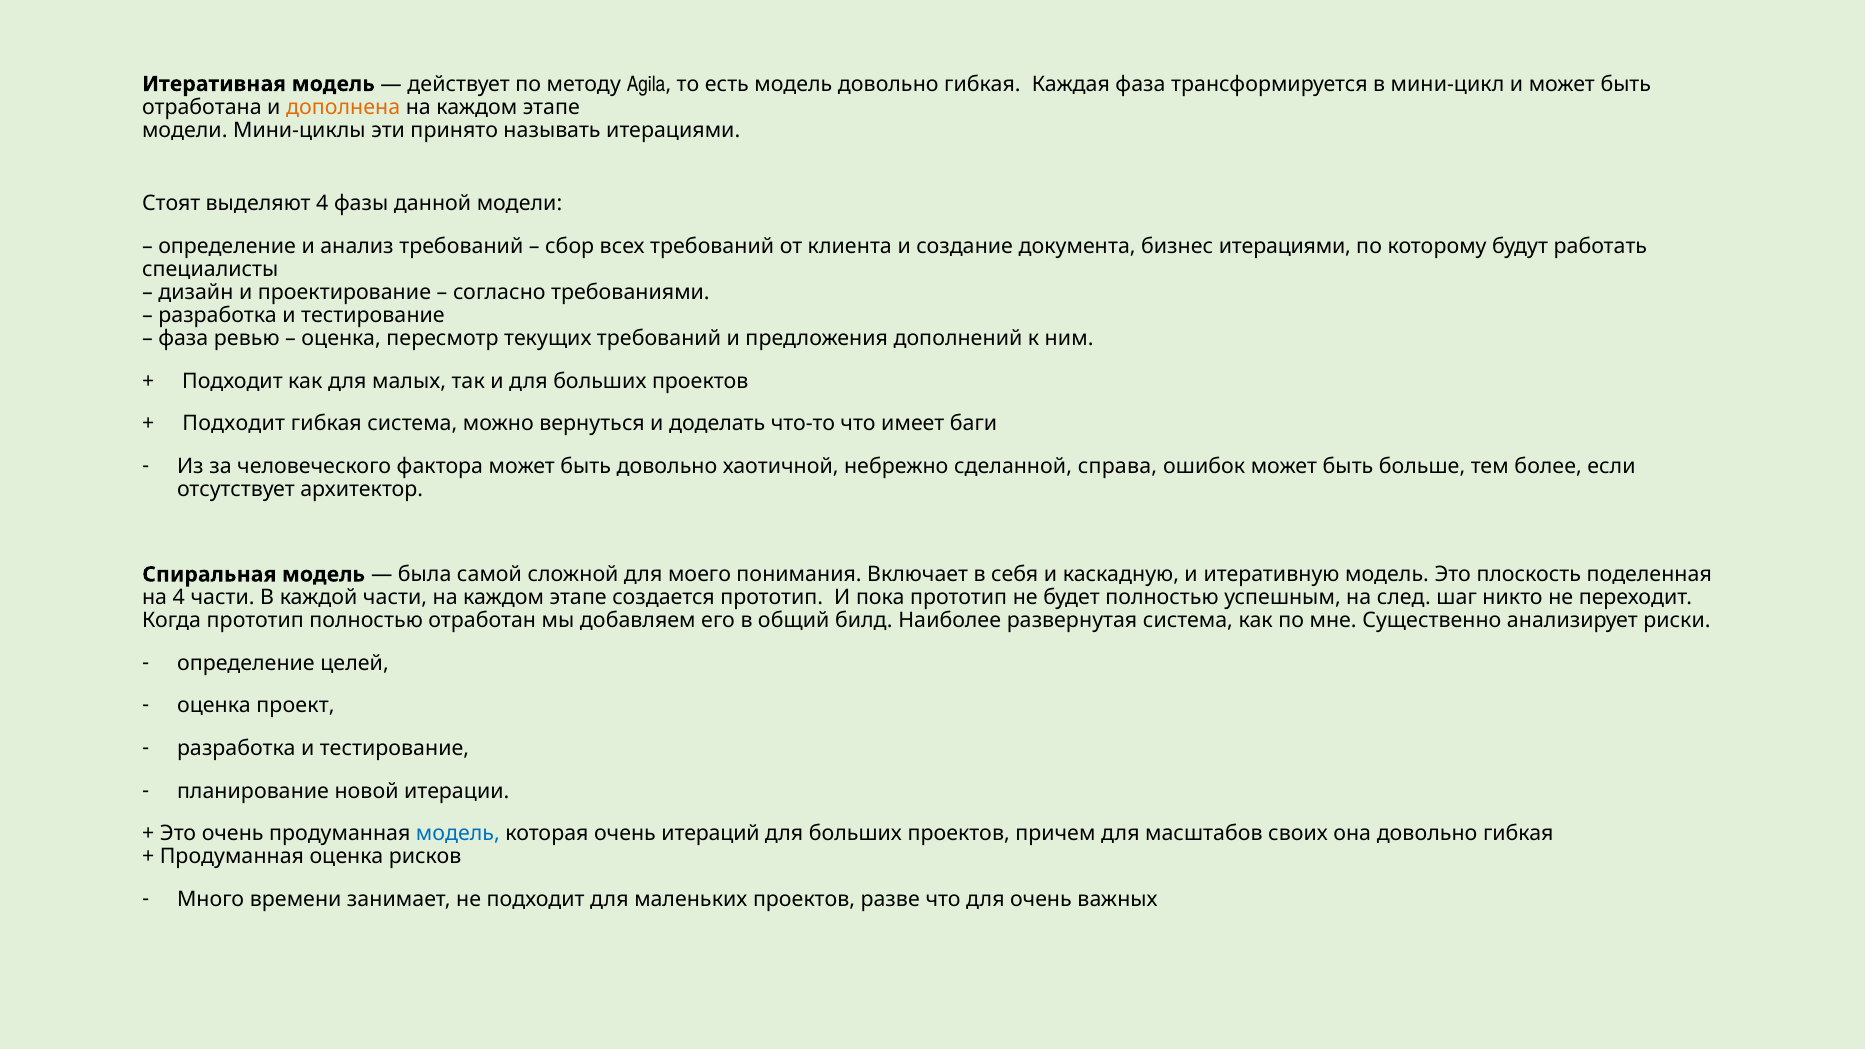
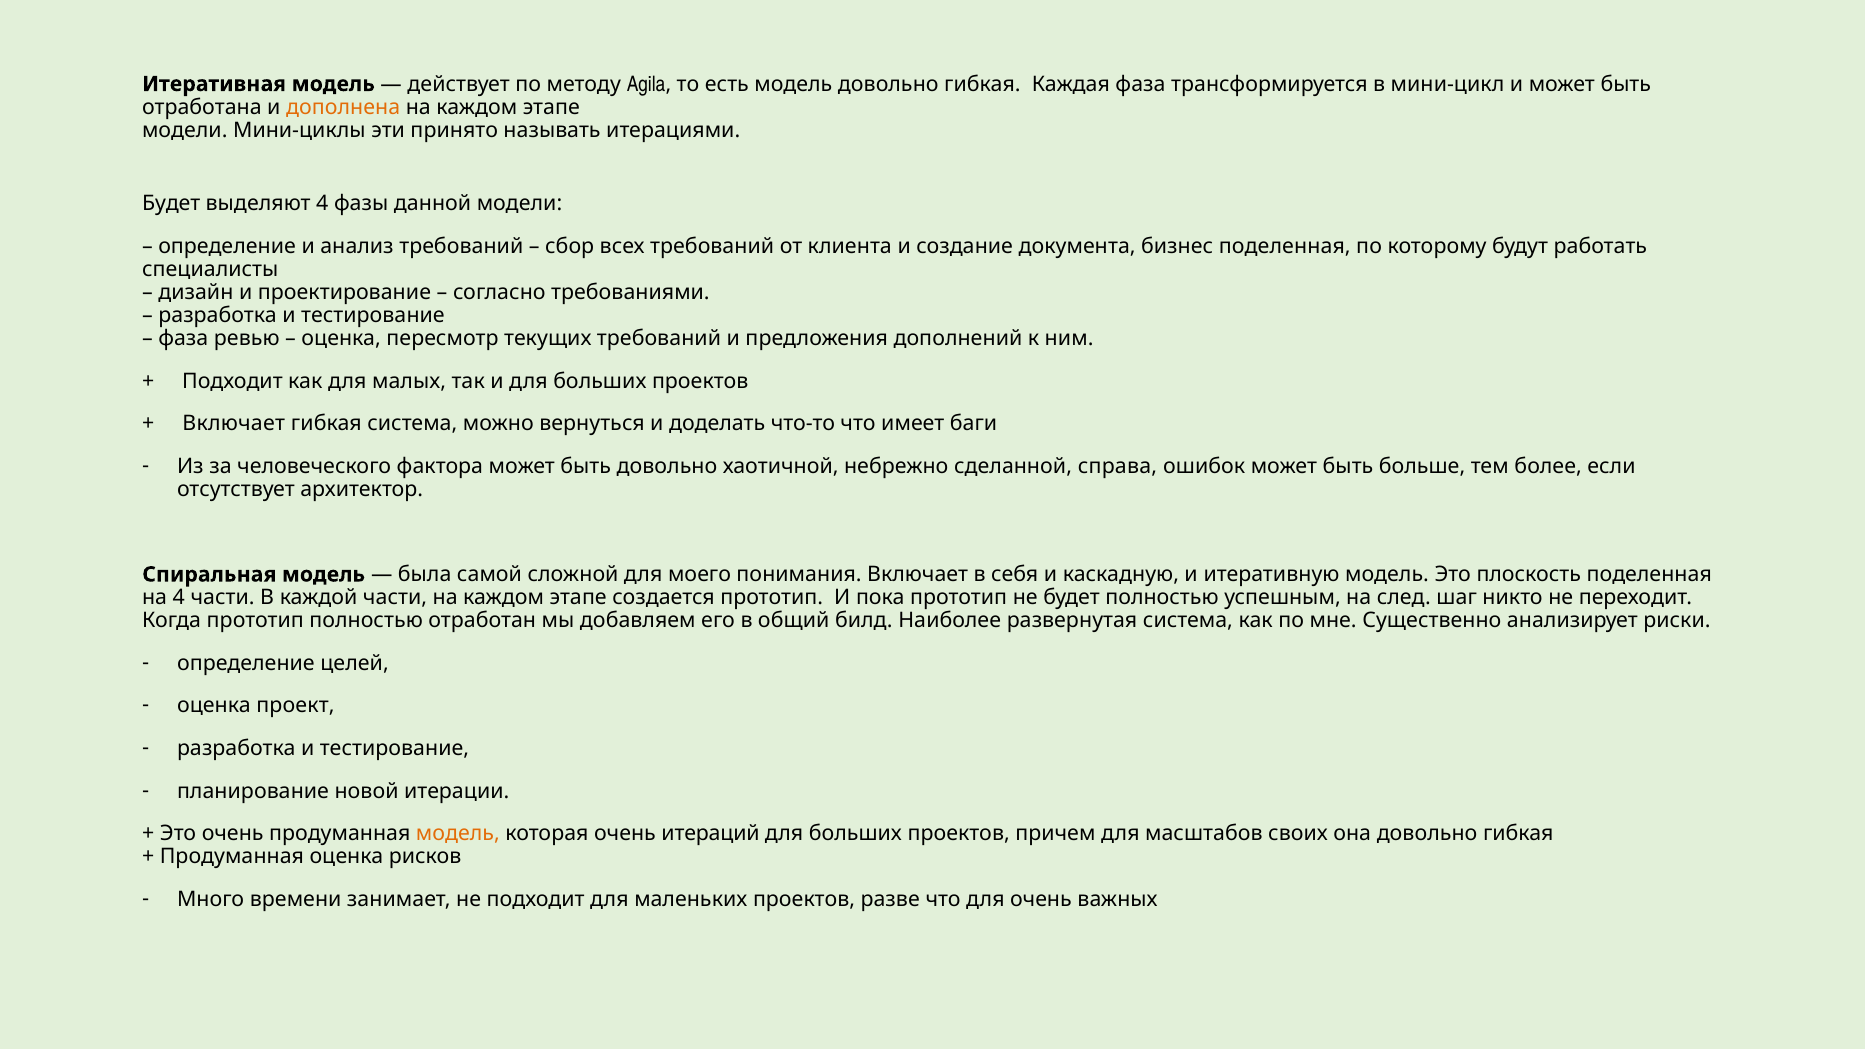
Стоят at (171, 203): Стоят -> Будет
бизнес итерациями: итерациями -> поделенная
Подходит at (234, 424): Подходит -> Включает
модель at (458, 834) colour: blue -> orange
